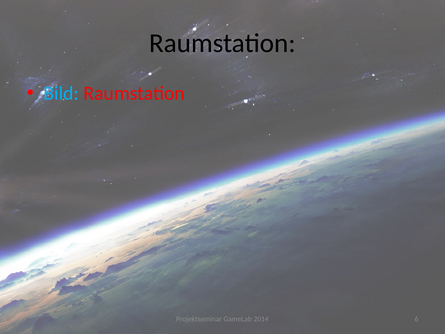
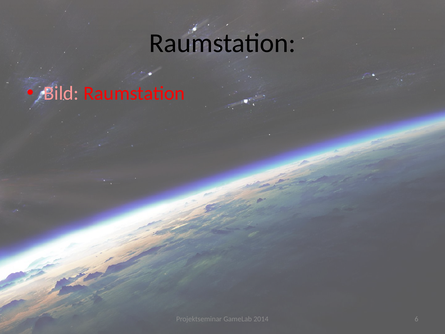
Bild colour: light blue -> pink
